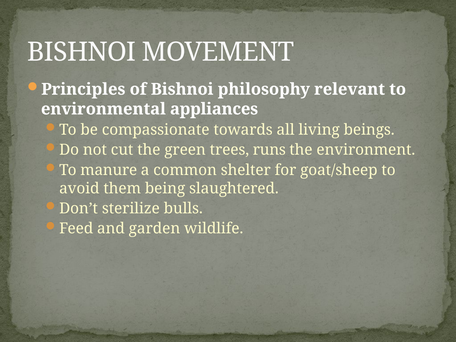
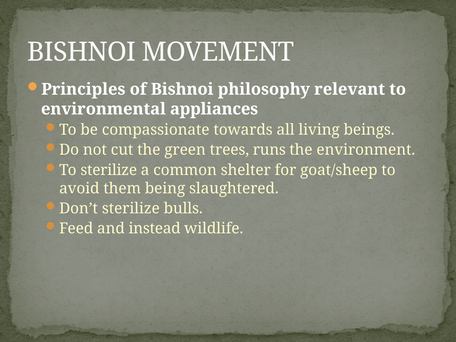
To manure: manure -> sterilize
garden: garden -> instead
